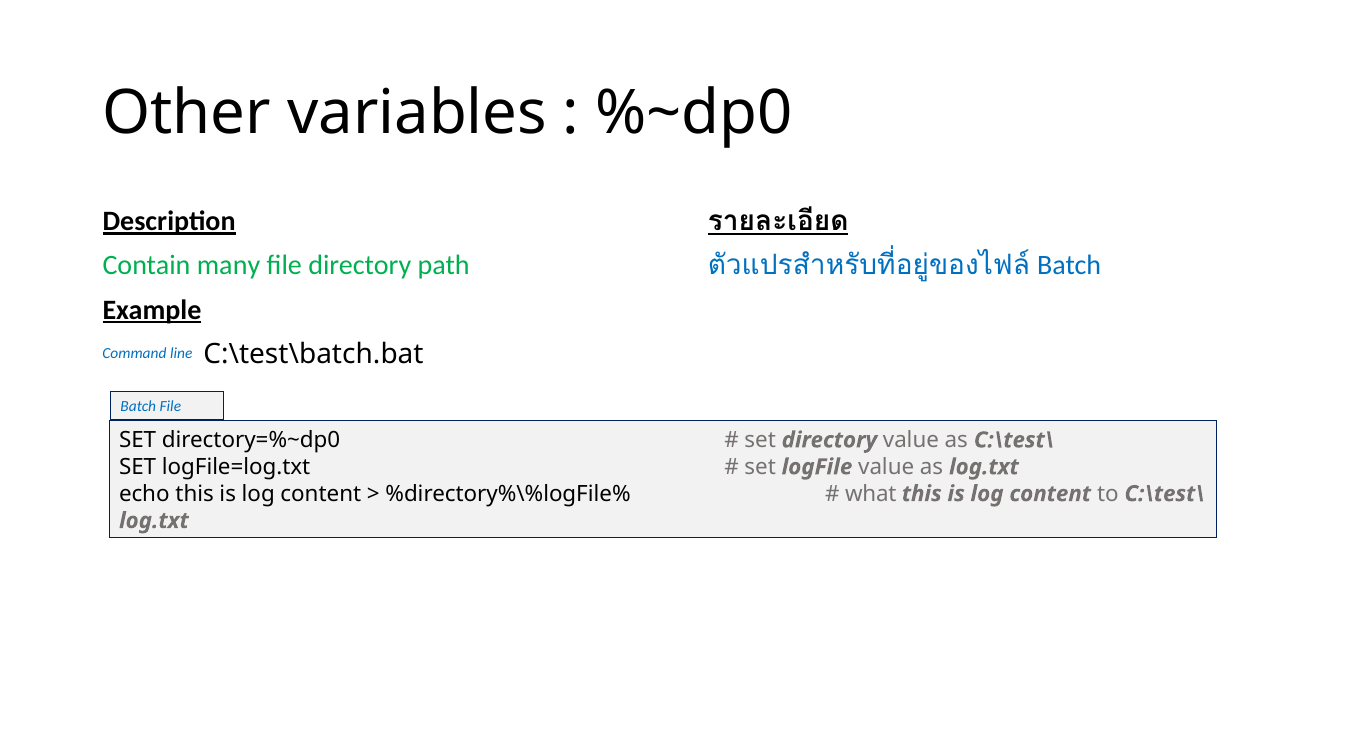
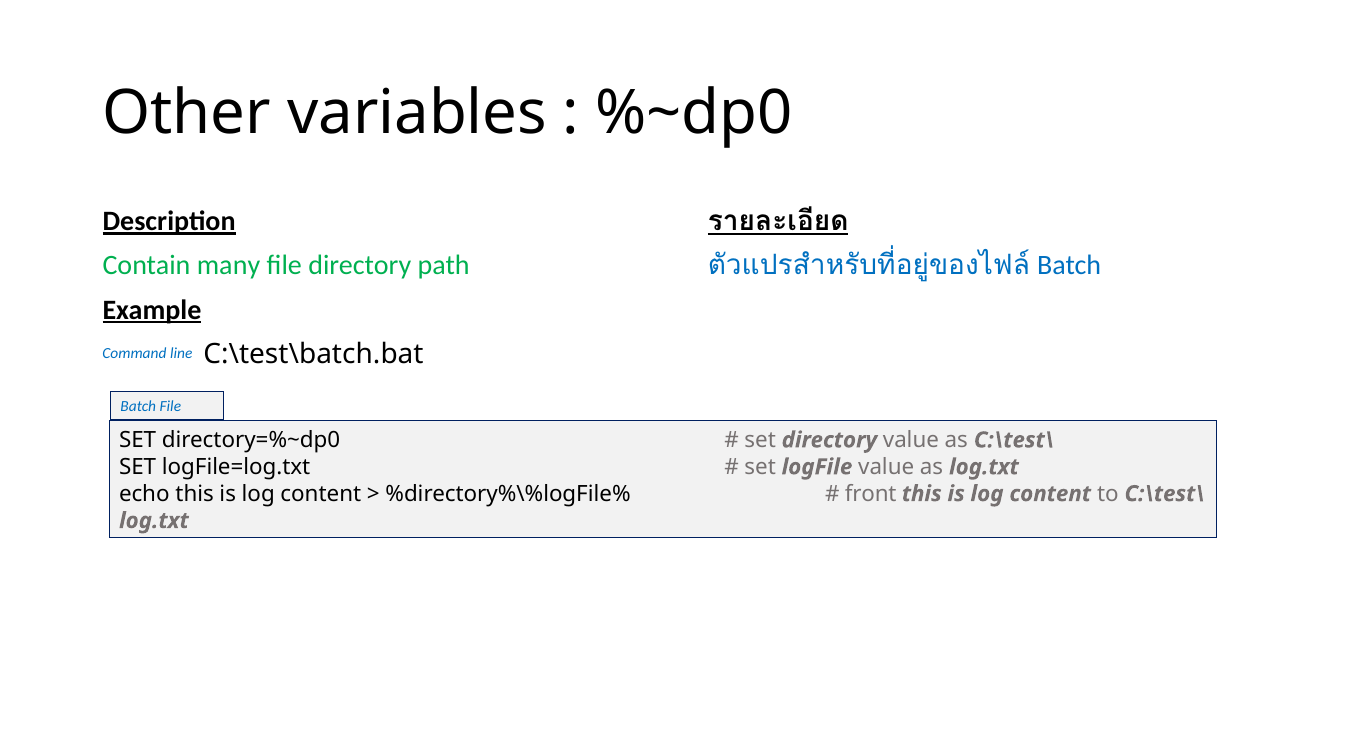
what: what -> front
